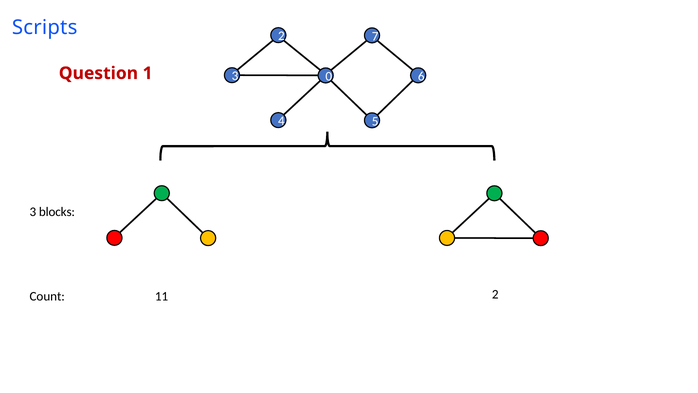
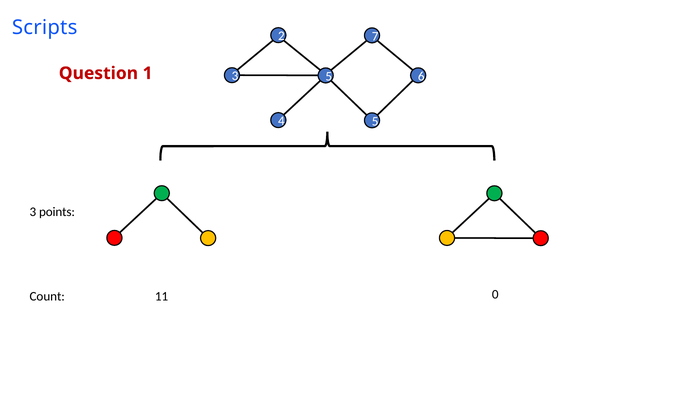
1 0: 0 -> 5
blocks: blocks -> points
Count 2: 2 -> 0
